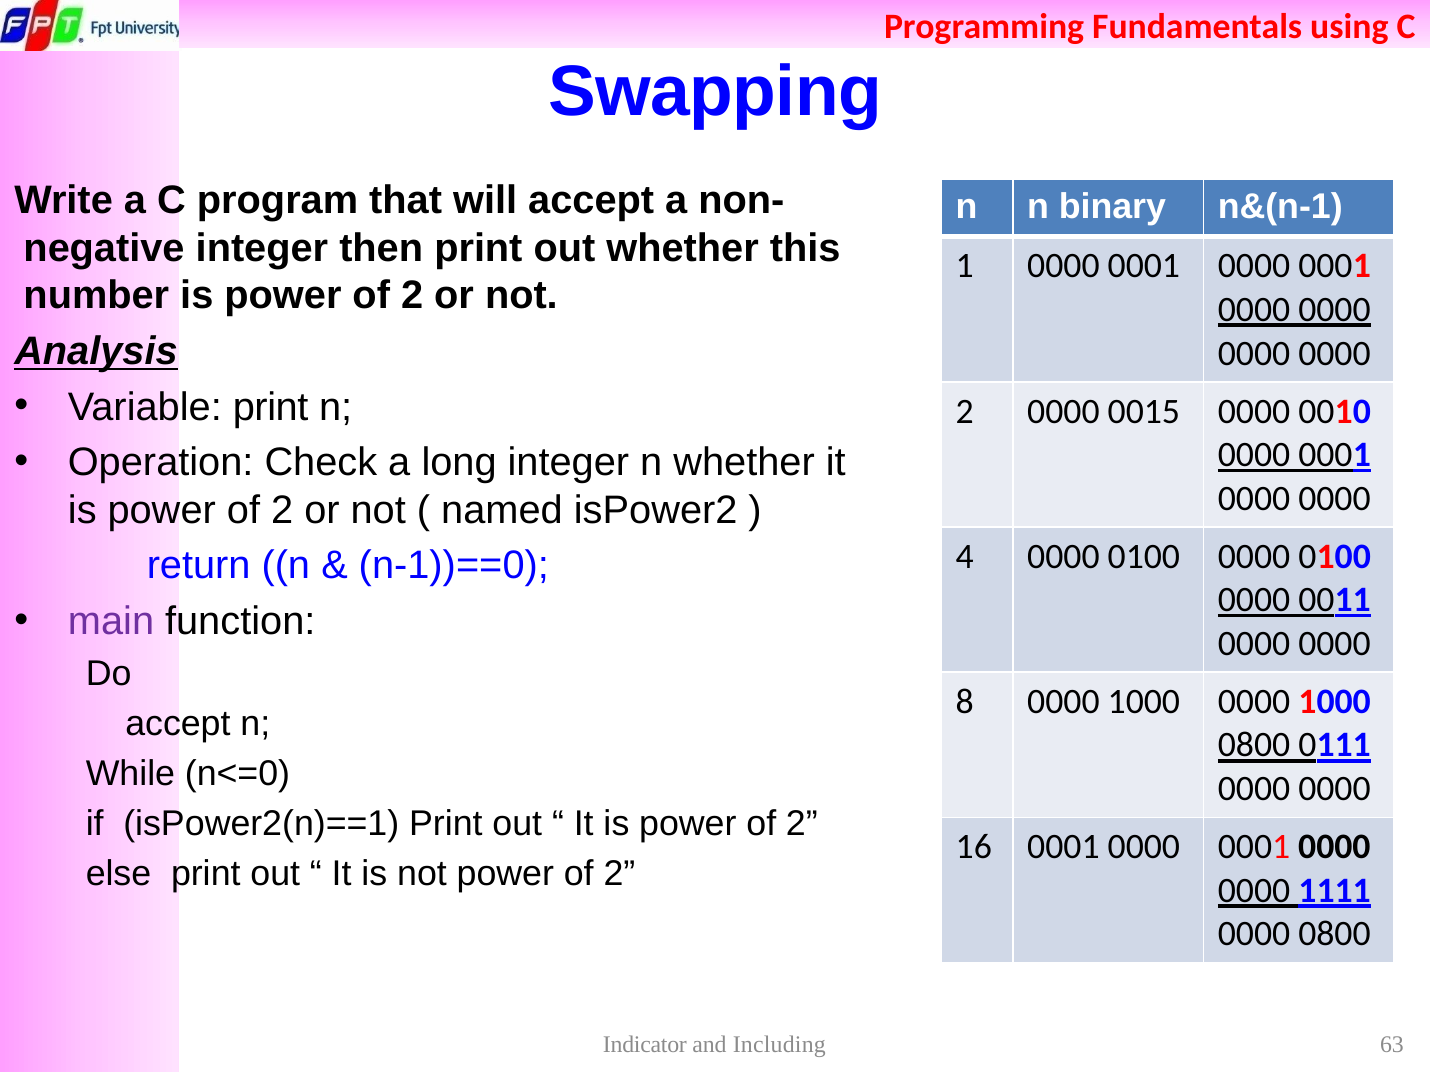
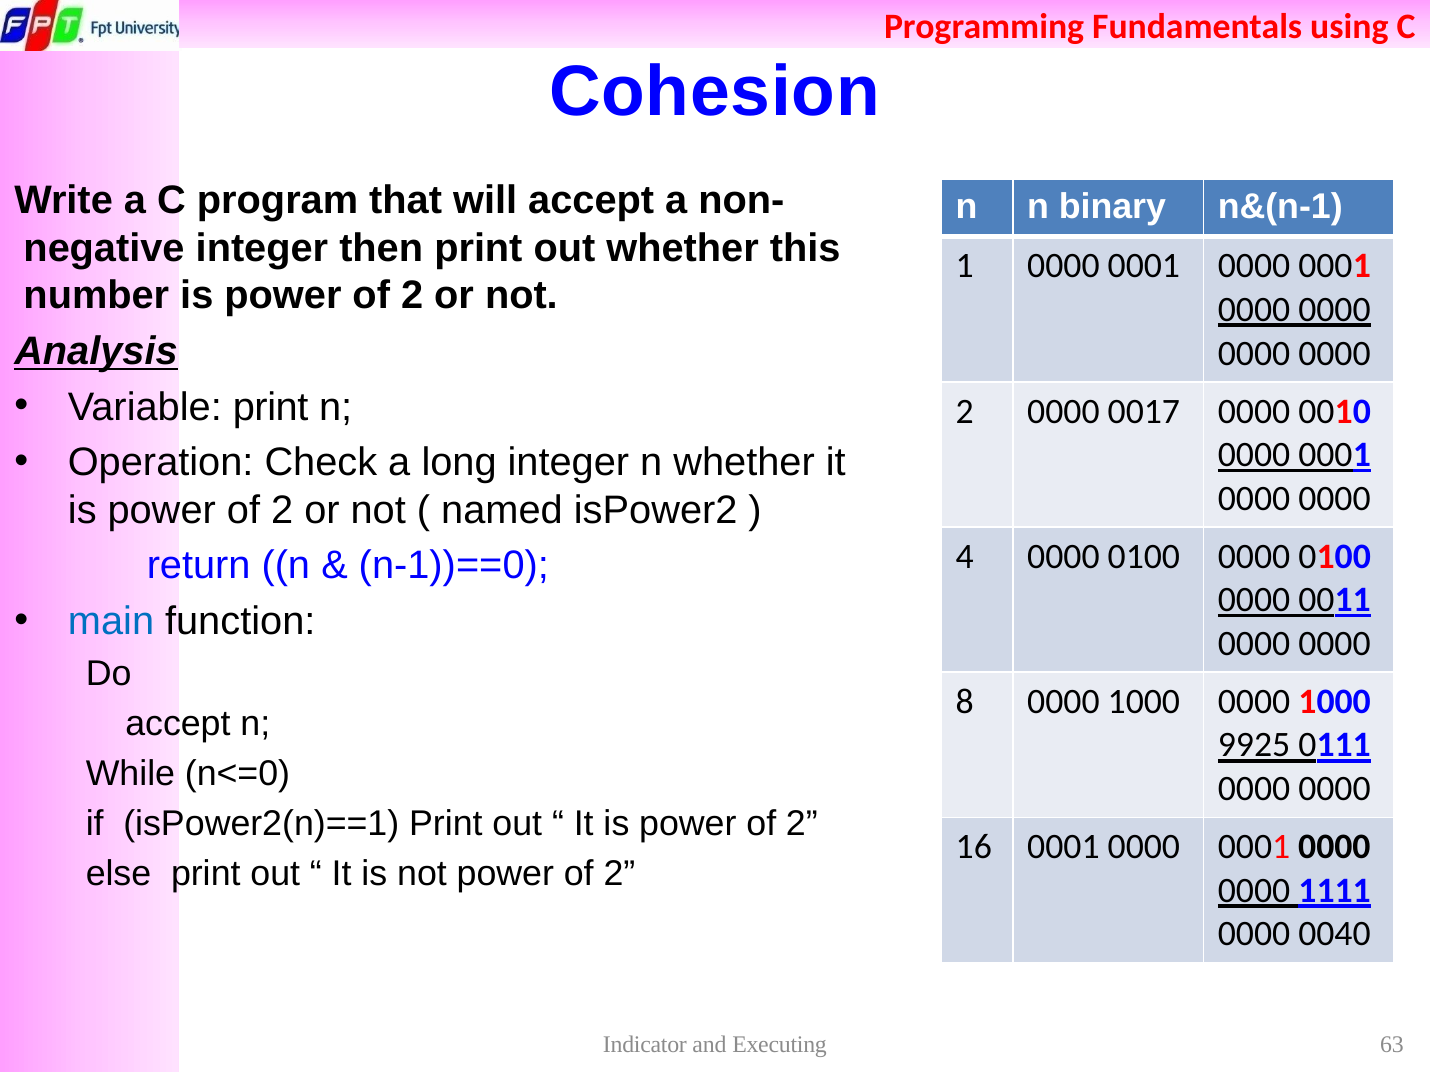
Swapping: Swapping -> Cohesion
0015: 0015 -> 0017
main colour: purple -> blue
0800 at (1254, 746): 0800 -> 9925
0000 0800: 0800 -> 0040
Including: Including -> Executing
